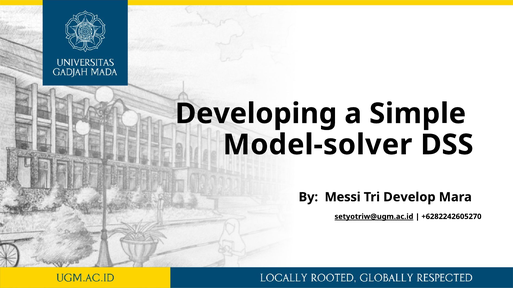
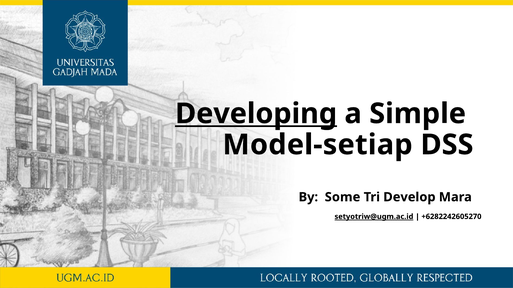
Developing underline: none -> present
Model-solver: Model-solver -> Model-setiap
Messi: Messi -> Some
